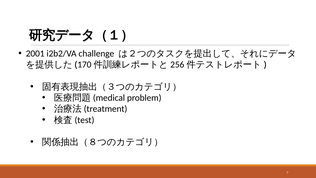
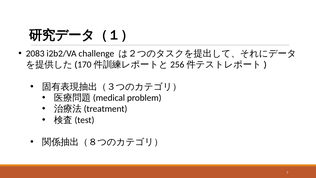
2001: 2001 -> 2083
